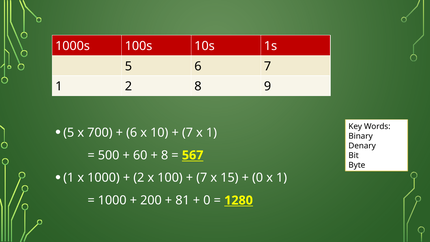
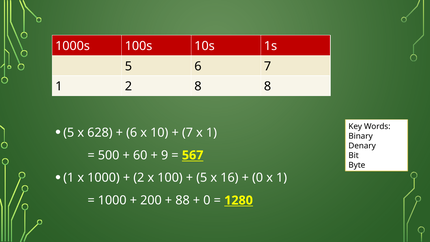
8 9: 9 -> 8
700: 700 -> 628
8 at (165, 155): 8 -> 9
7 at (202, 178): 7 -> 5
15: 15 -> 16
81: 81 -> 88
